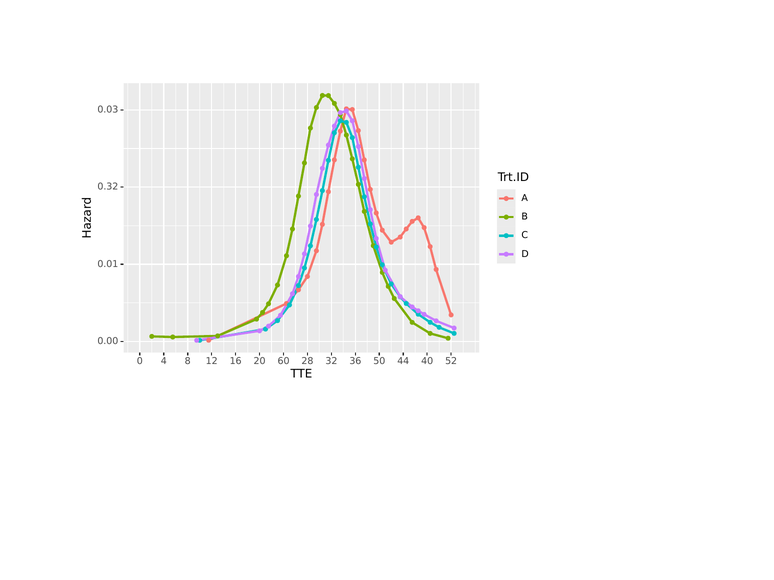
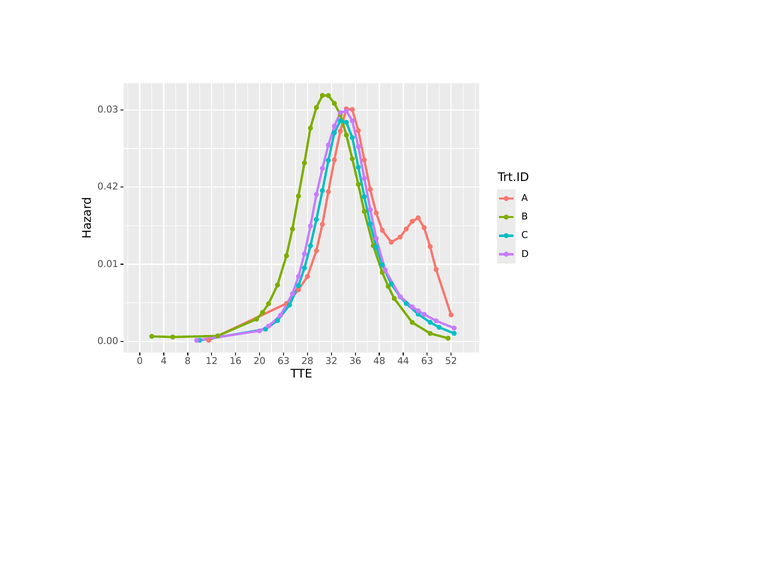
0.32: 0.32 -> 0.42
20 60: 60 -> 63
50: 50 -> 48
44 40: 40 -> 63
